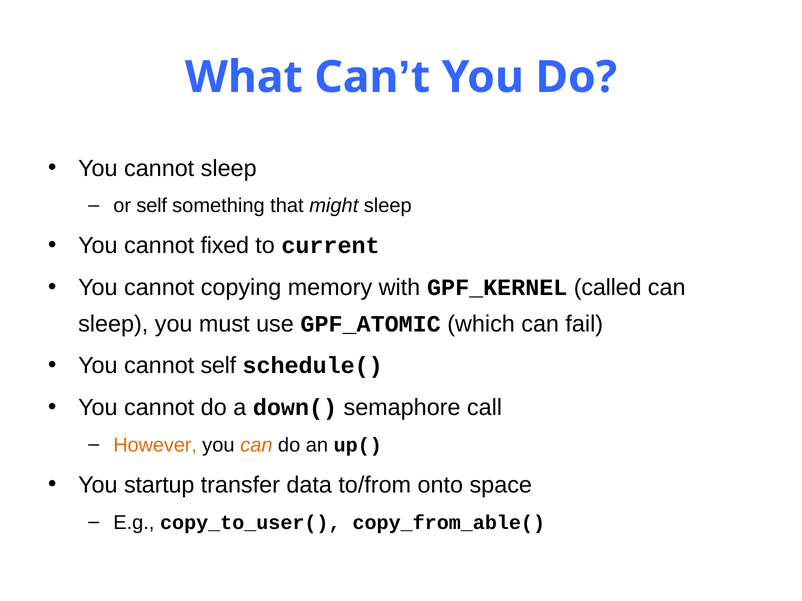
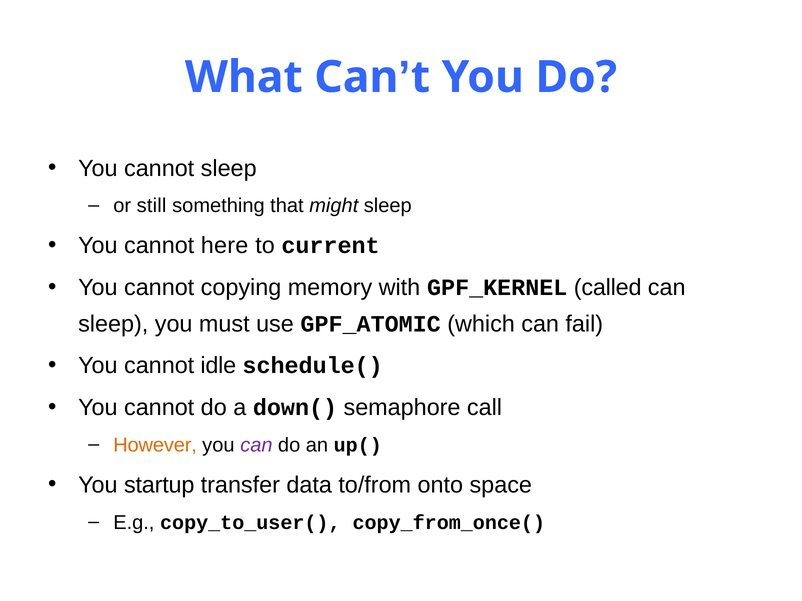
or self: self -> still
fixed: fixed -> here
cannot self: self -> idle
can at (256, 445) colour: orange -> purple
copy_from_able(: copy_from_able( -> copy_from_once(
